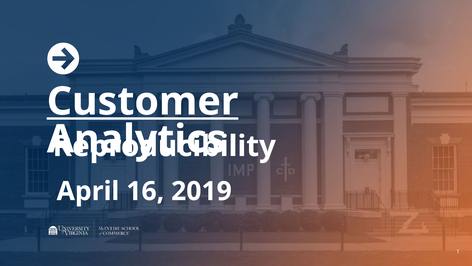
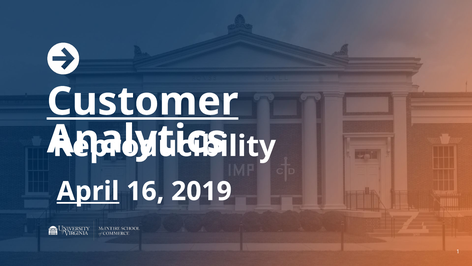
April underline: none -> present
